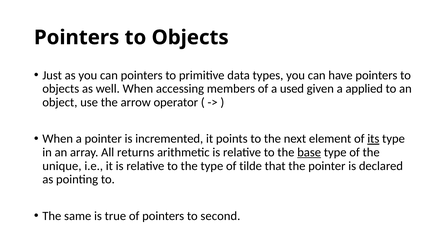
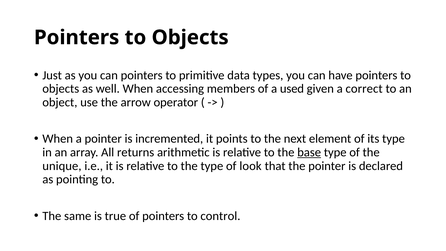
applied: applied -> correct
its underline: present -> none
tilde: tilde -> look
second: second -> control
